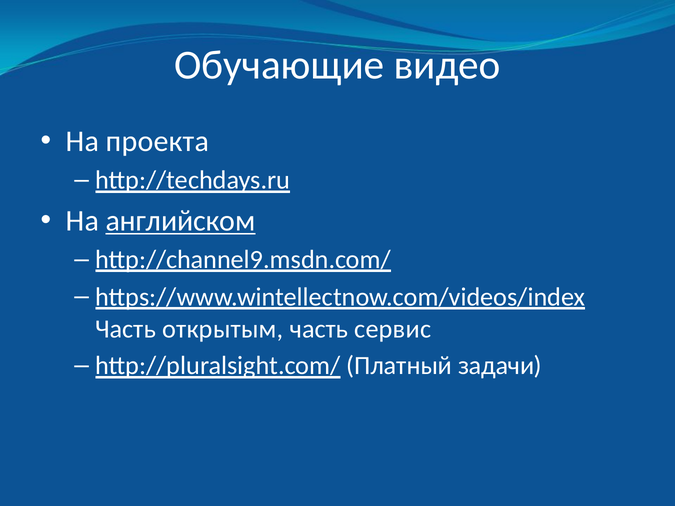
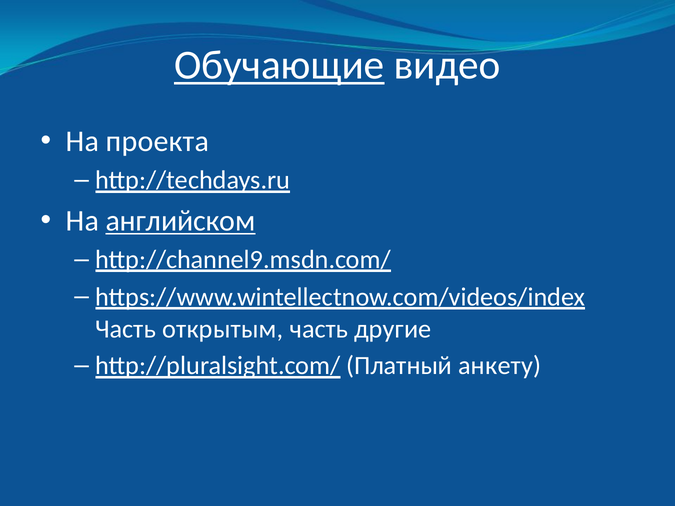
Обучающие underline: none -> present
сервис: сервис -> другие
задачи: задачи -> анкету
